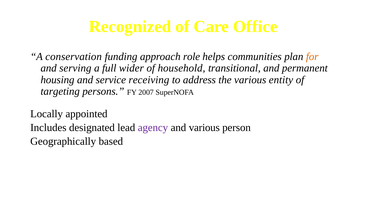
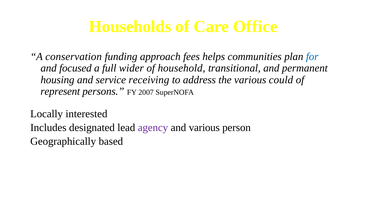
Recognized: Recognized -> Households
role: role -> fees
for colour: orange -> blue
serving: serving -> focused
entity: entity -> could
targeting: targeting -> represent
appointed: appointed -> interested
